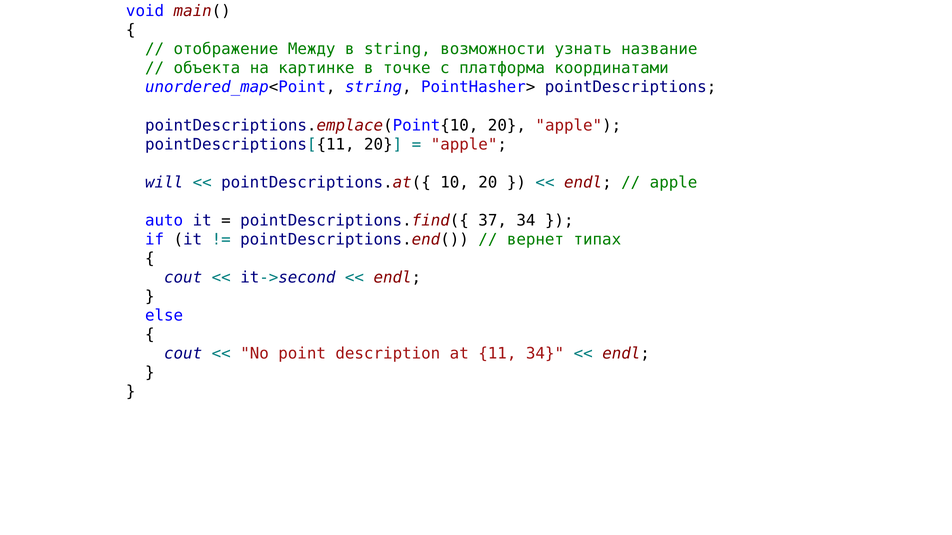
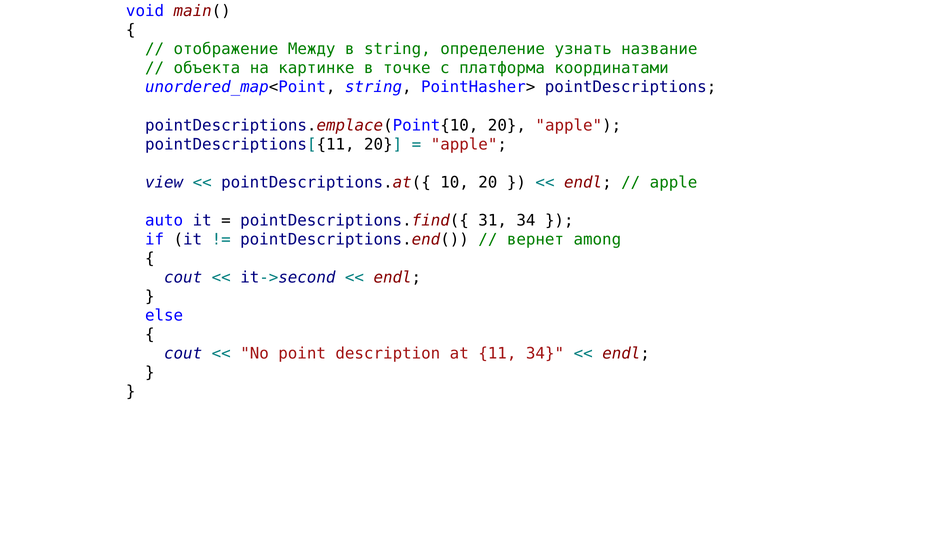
возможности: возможности -> определение
will: will -> view
37: 37 -> 31
типах: типах -> among
